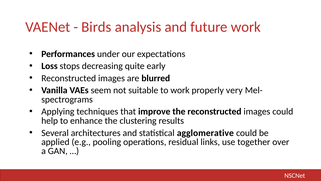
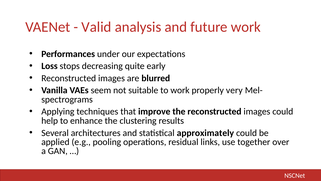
Birds: Birds -> Valid
agglomerative: agglomerative -> approximately
